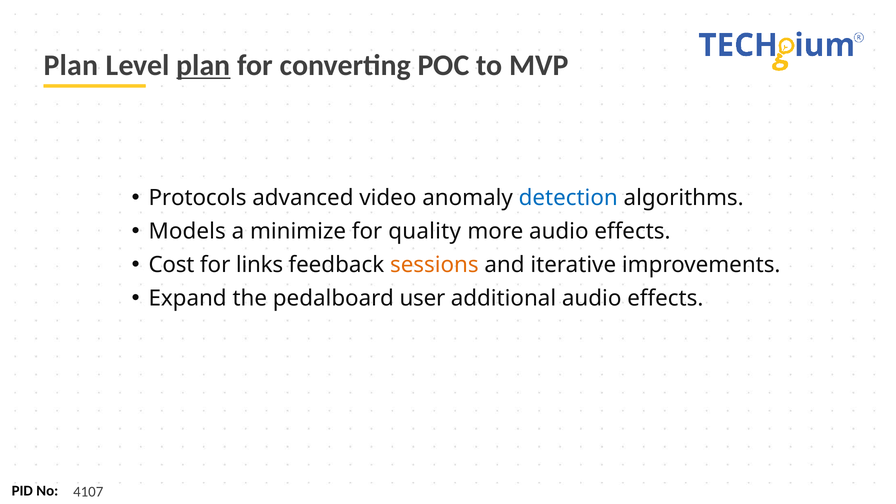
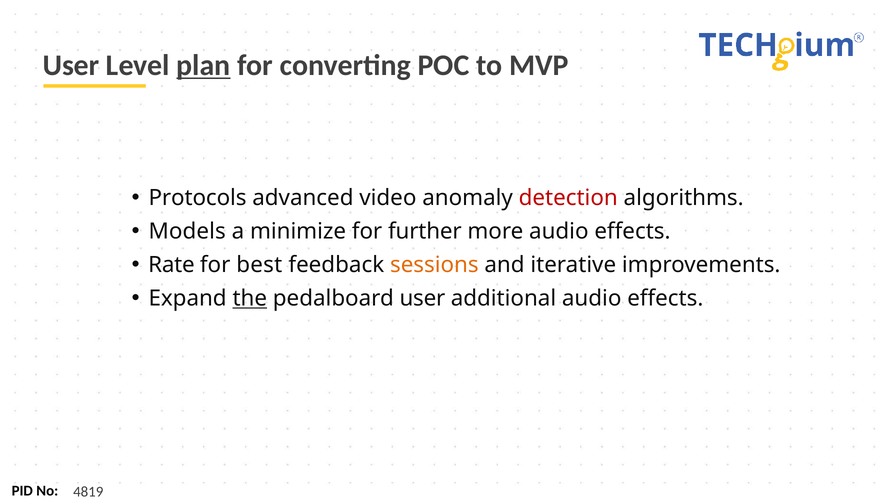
Plan at (71, 65): Plan -> User
detection colour: blue -> red
quality: quality -> further
Cost: Cost -> Rate
links: links -> best
the underline: none -> present
4107: 4107 -> 4819
